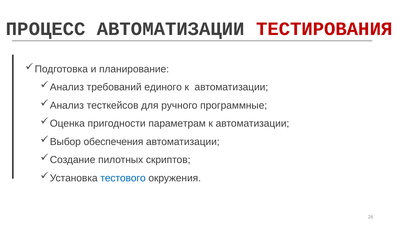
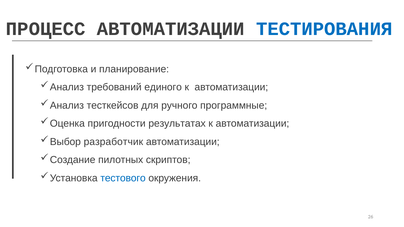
ТЕСТИРОВАНИЯ colour: red -> blue
параметрам: параметрам -> результатах
обеспечения: обеспечения -> разработчик
